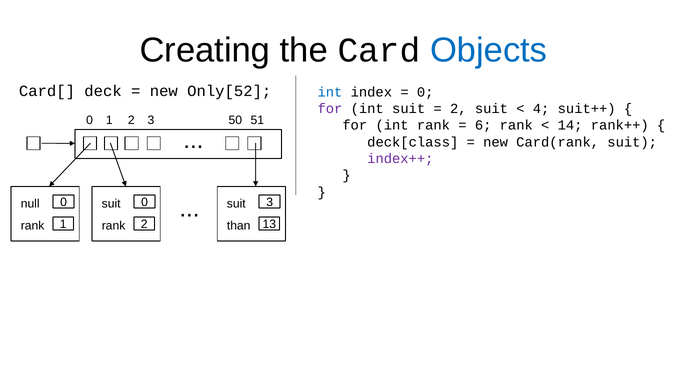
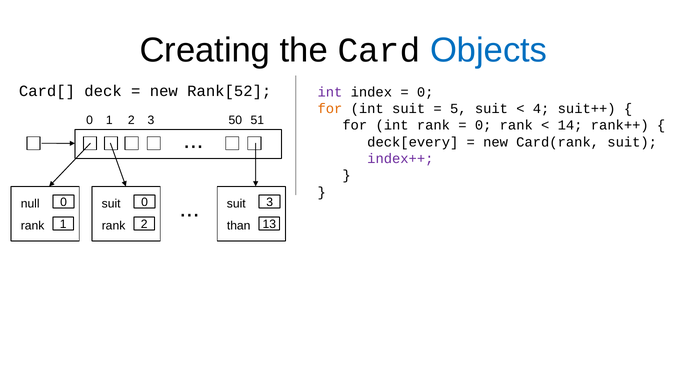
Only[52: Only[52 -> Rank[52
int at (330, 92) colour: blue -> purple
for at (330, 109) colour: purple -> orange
2 at (458, 109): 2 -> 5
6 at (483, 125): 6 -> 0
deck[class: deck[class -> deck[every
